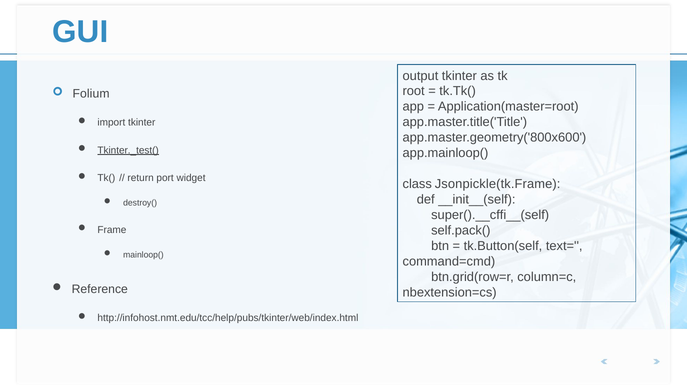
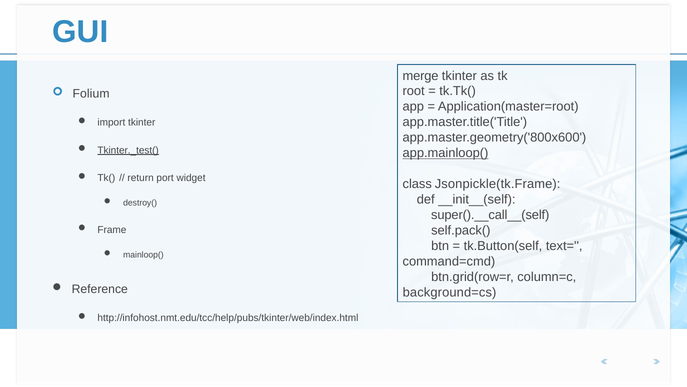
output: output -> merge
app.mainloop( underline: none -> present
super().__cffi__(self: super().__cffi__(self -> super().__call__(self
nbextension=cs: nbextension=cs -> background=cs
